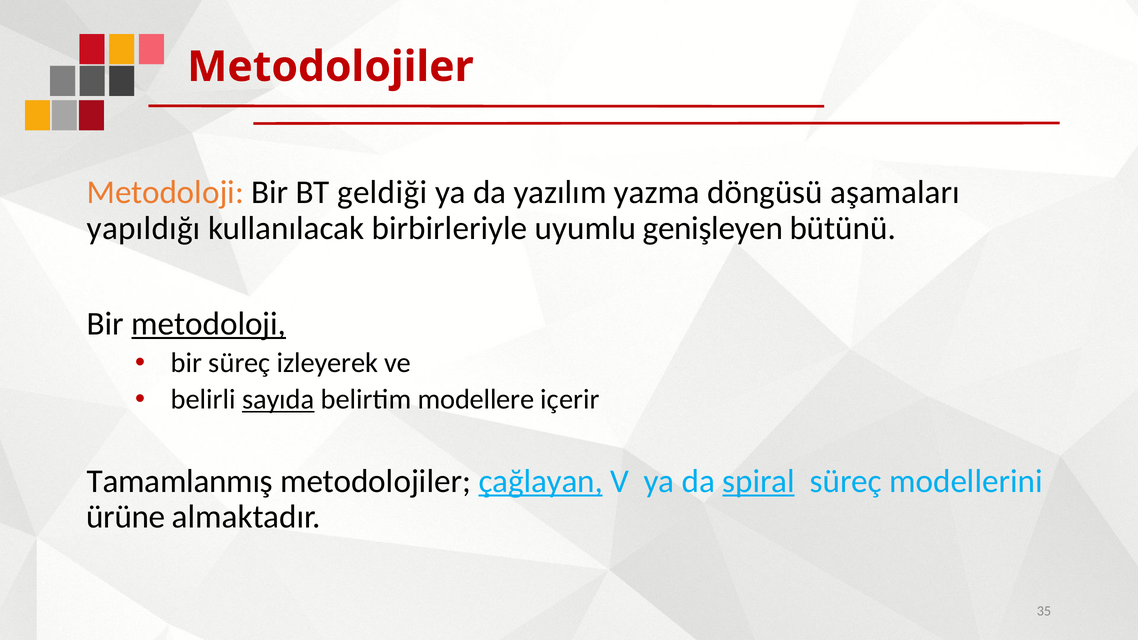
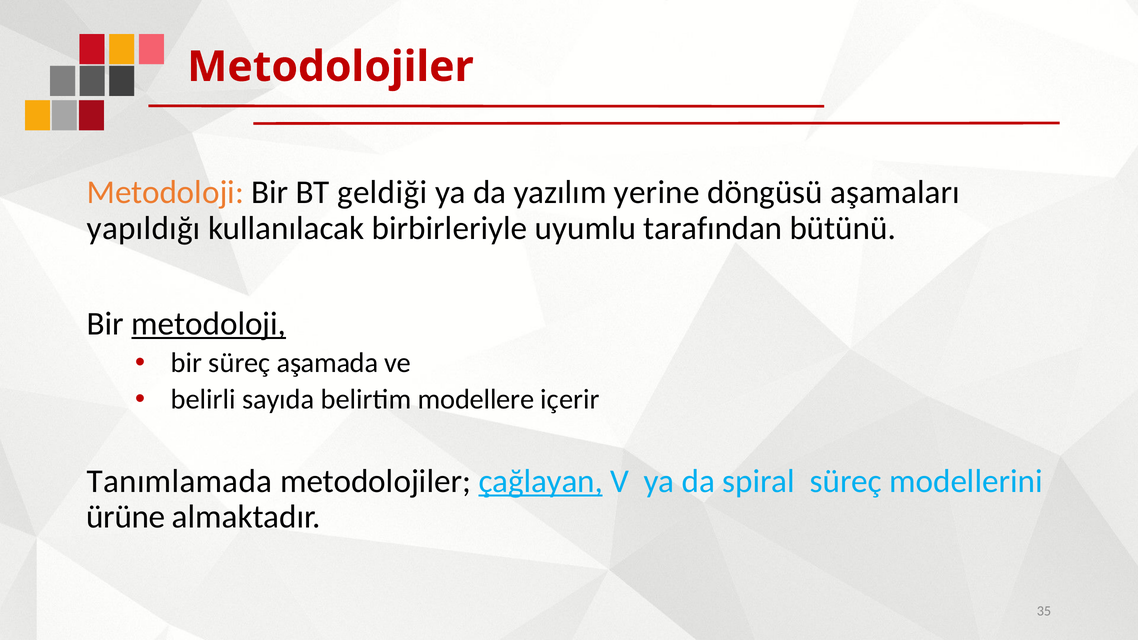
yazma: yazma -> yerine
genişleyen: genişleyen -> tarafından
izleyerek: izleyerek -> aşamada
sayıda underline: present -> none
Tamamlanmış: Tamamlanmış -> Tanımlamada
spiral underline: present -> none
